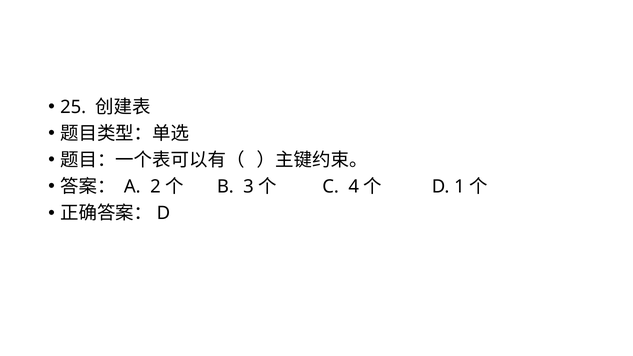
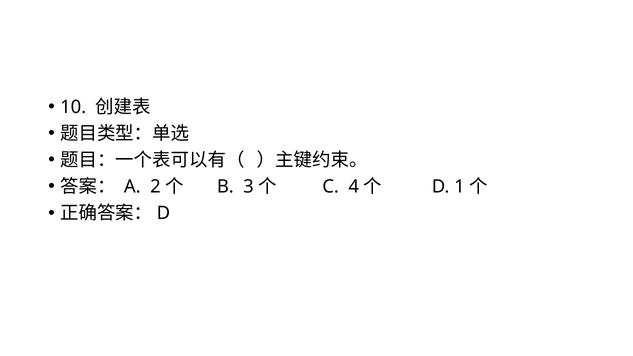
25: 25 -> 10
